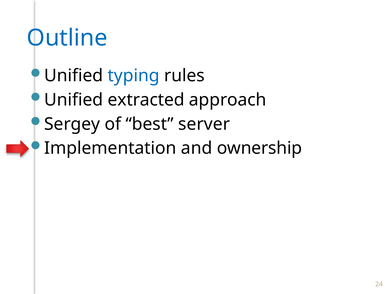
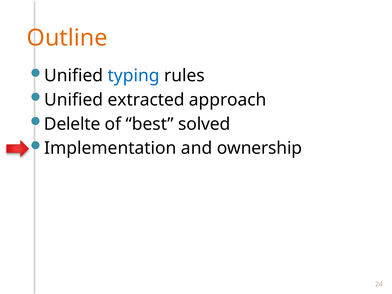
Outline colour: blue -> orange
Sergey: Sergey -> Delelte
server: server -> solved
